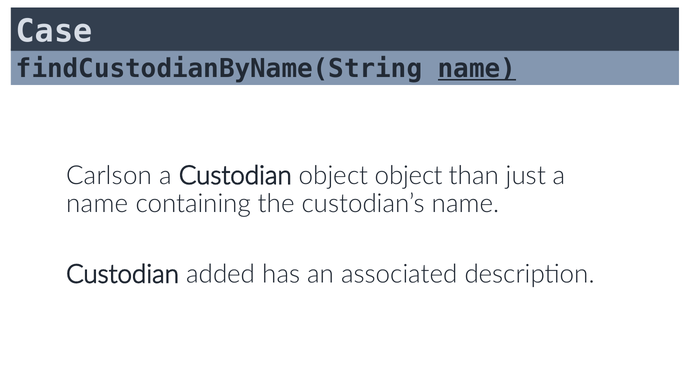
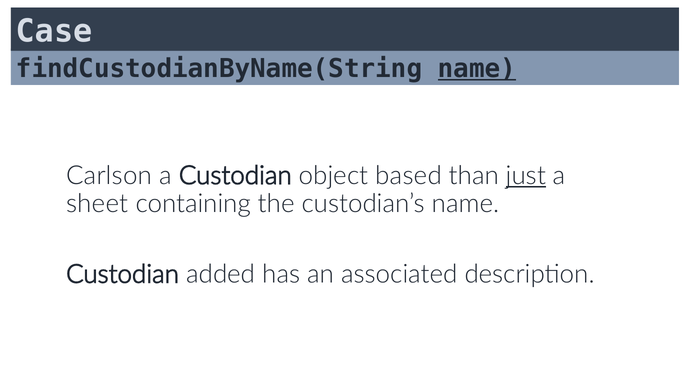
object object: object -> based
just underline: none -> present
name at (97, 203): name -> sheet
